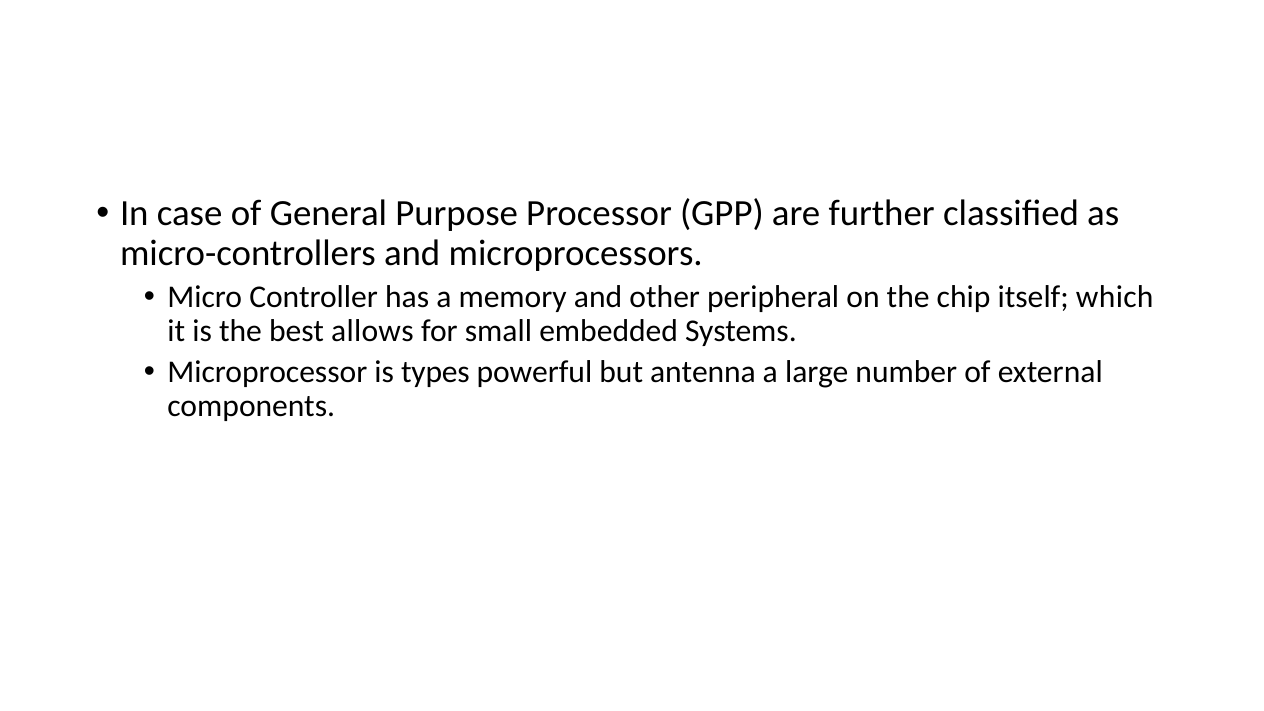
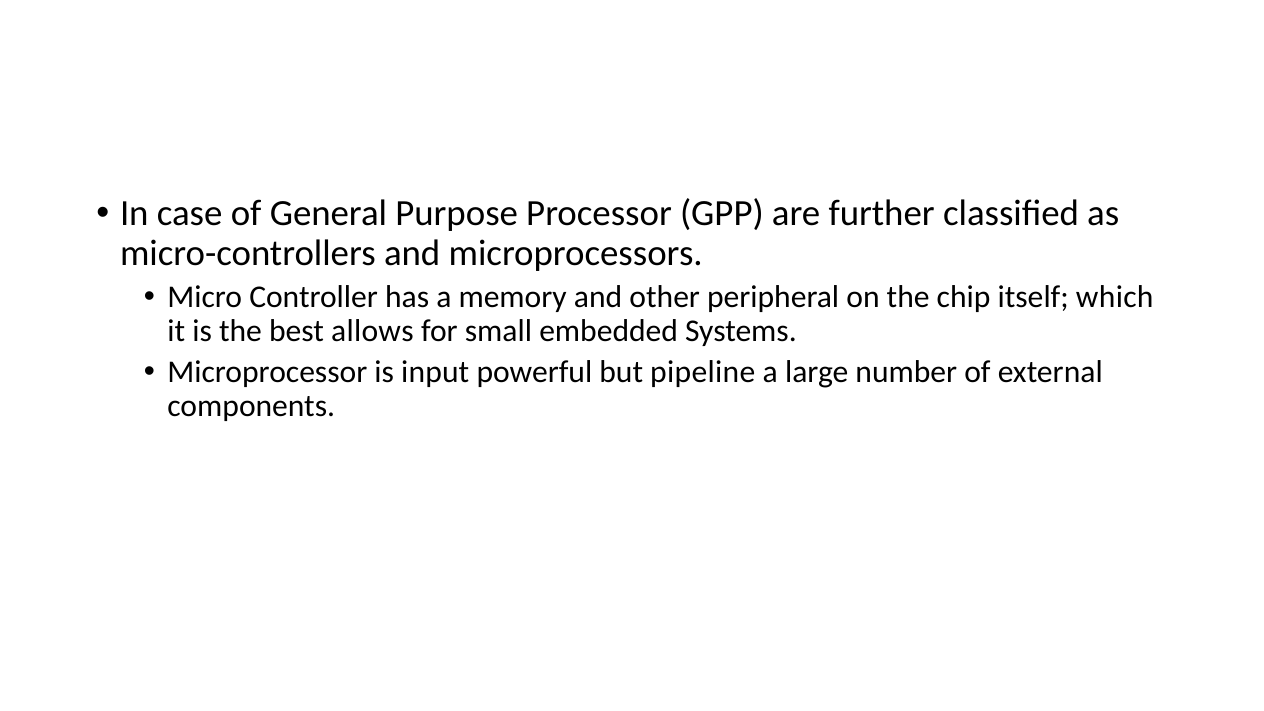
types: types -> input
antenna: antenna -> pipeline
